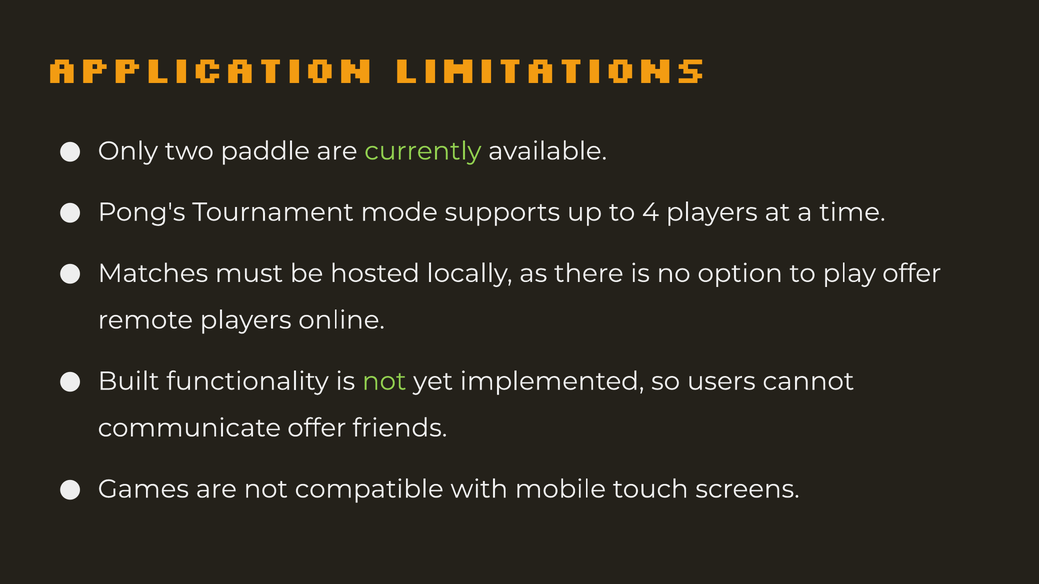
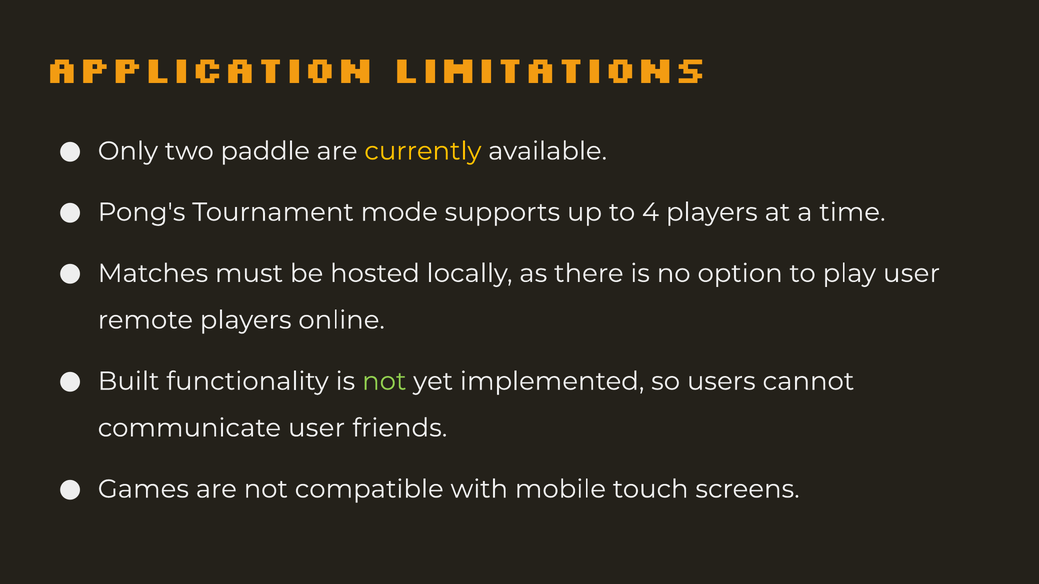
currently colour: light green -> yellow
play offer: offer -> user
communicate offer: offer -> user
